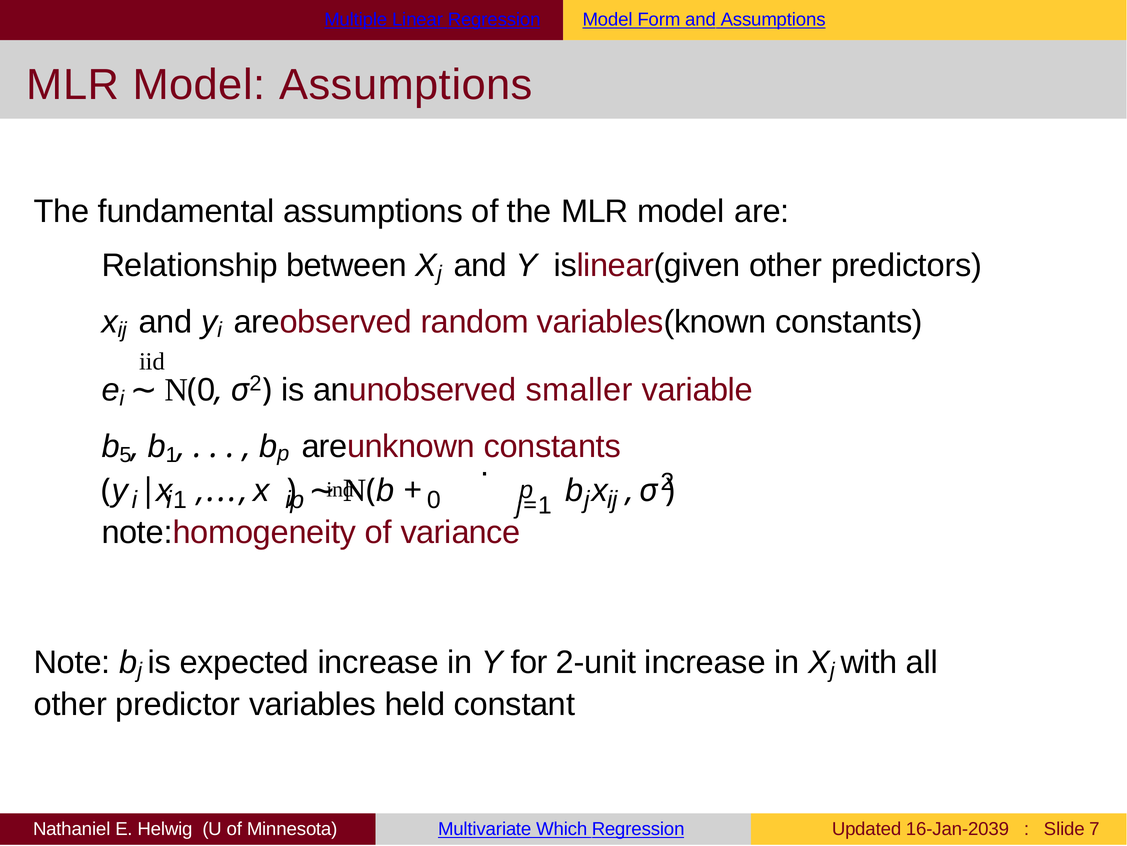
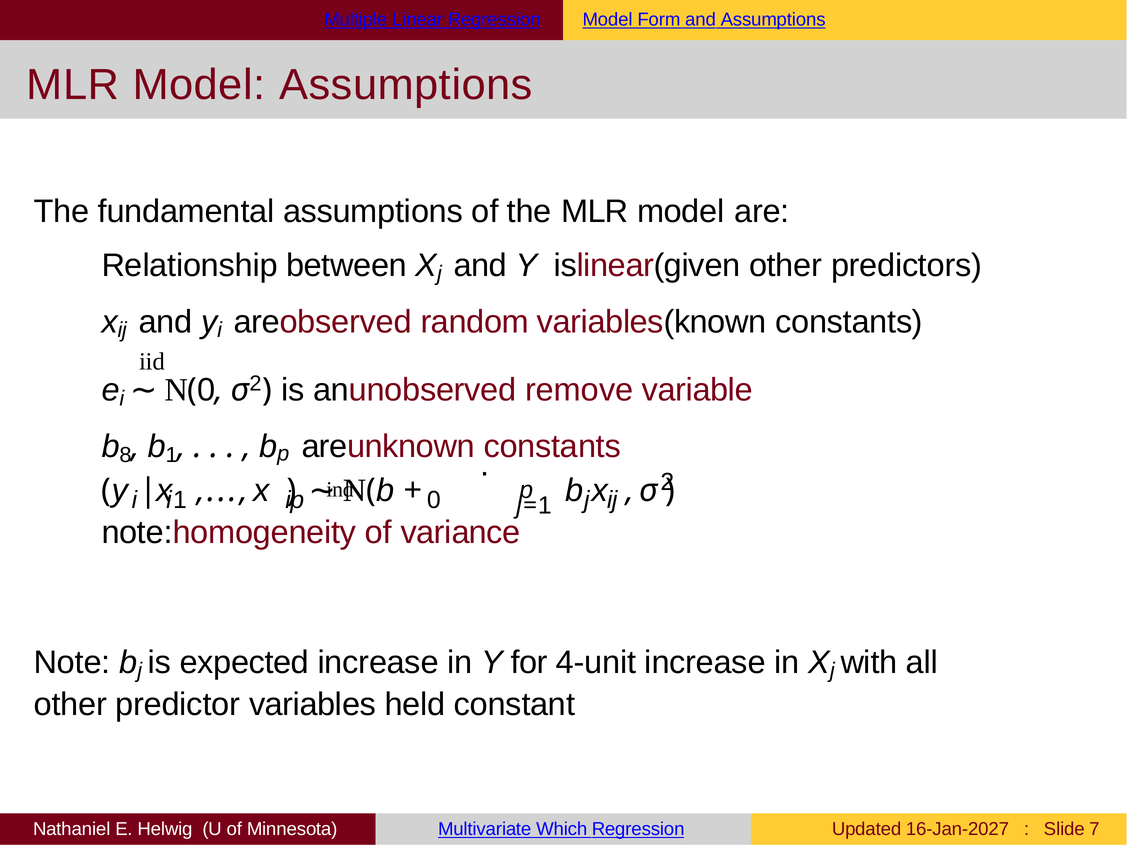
smaller: smaller -> remove
5: 5 -> 8
2-unit: 2-unit -> 4-unit
16-Jan-2039: 16-Jan-2039 -> 16-Jan-2027
